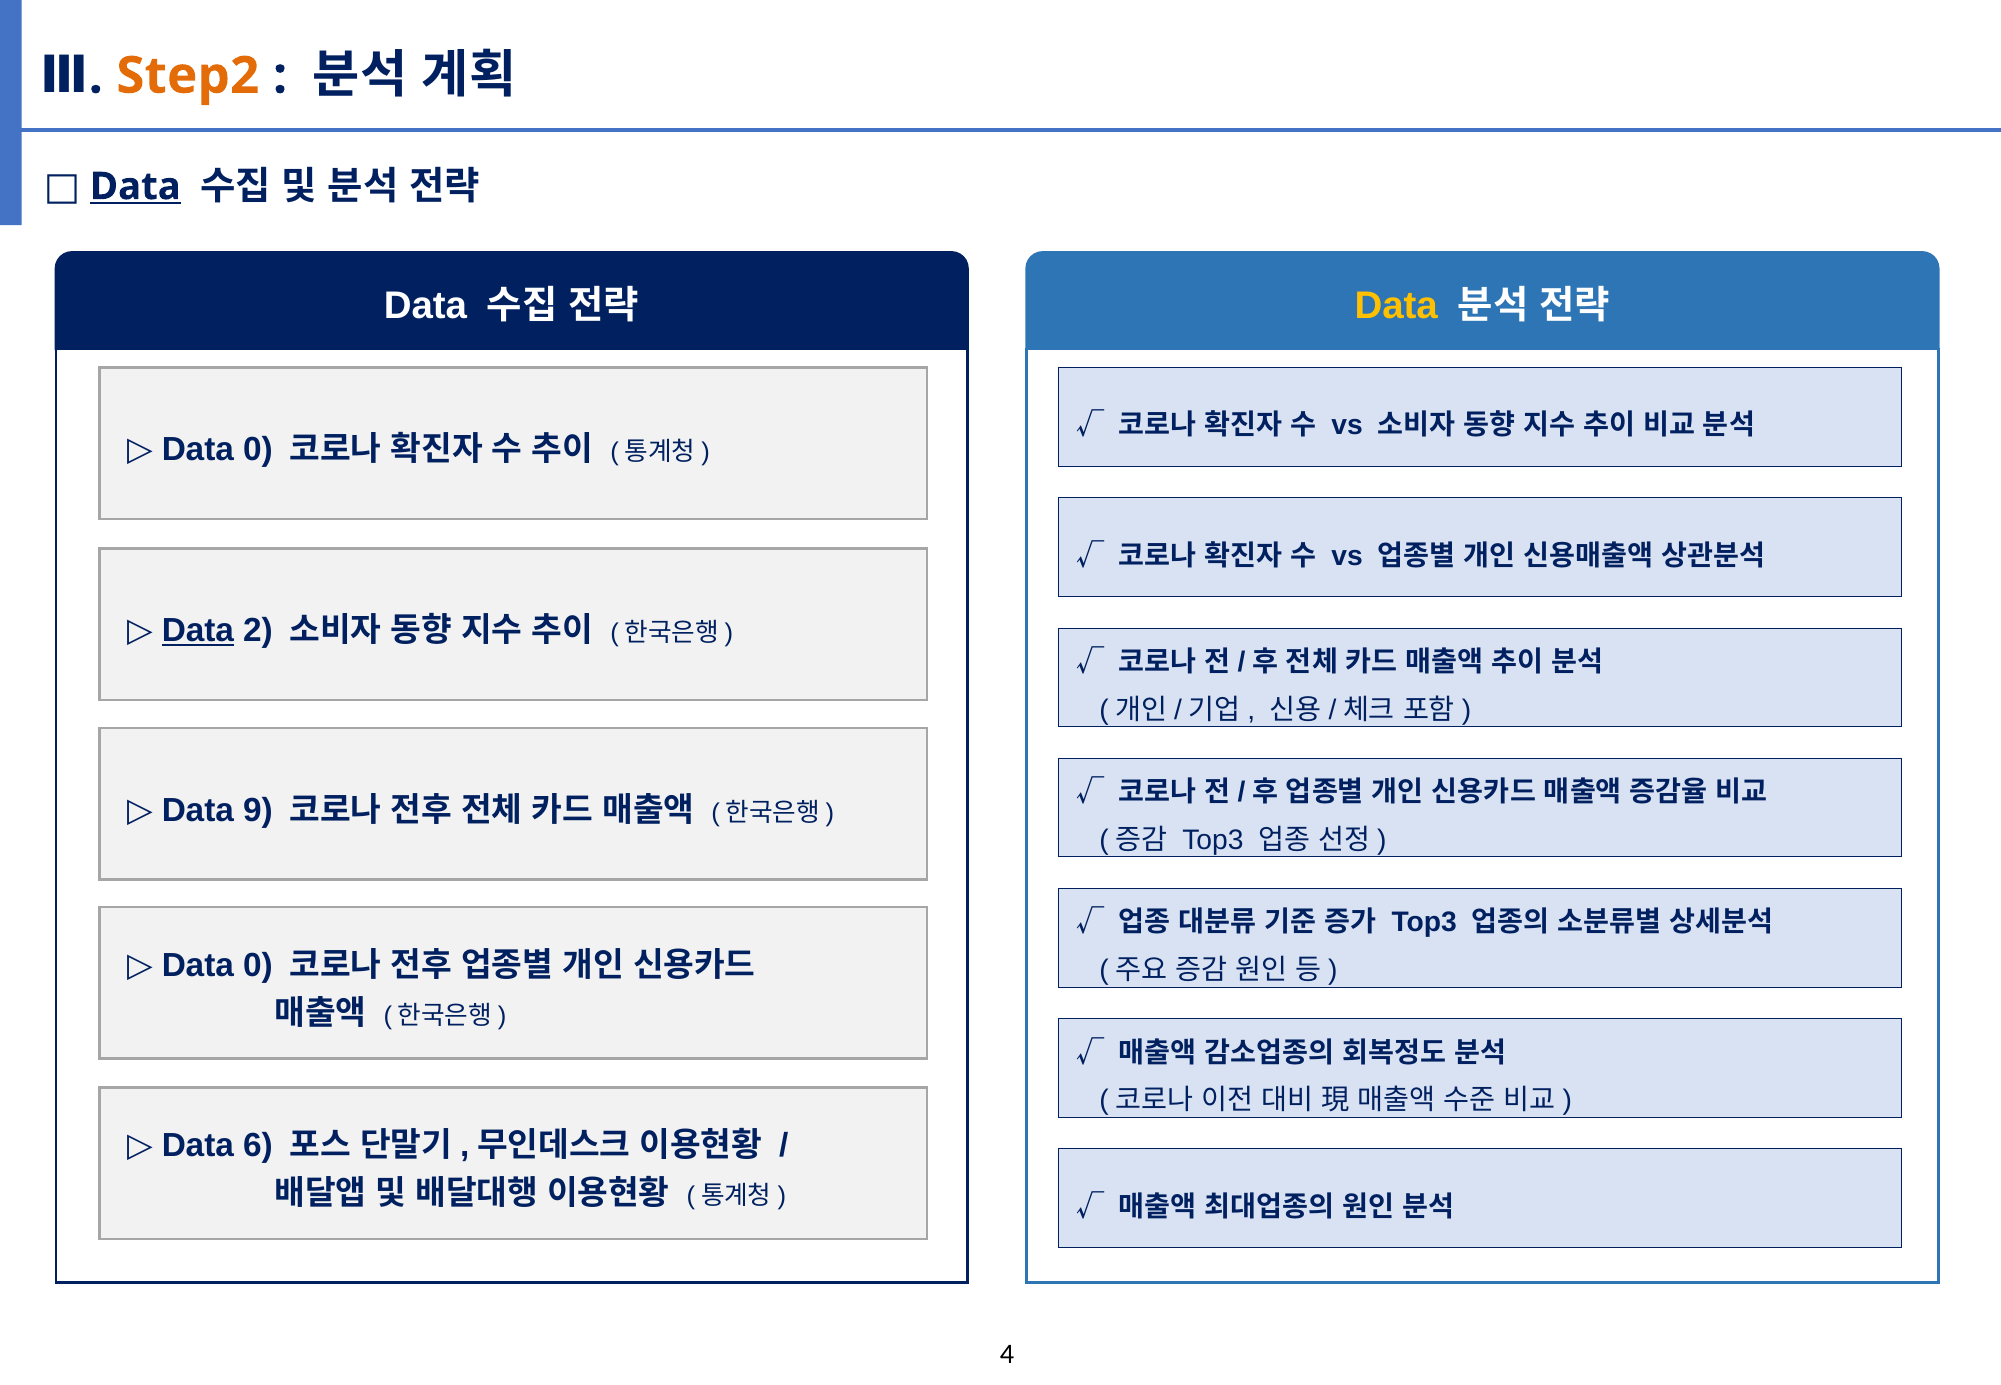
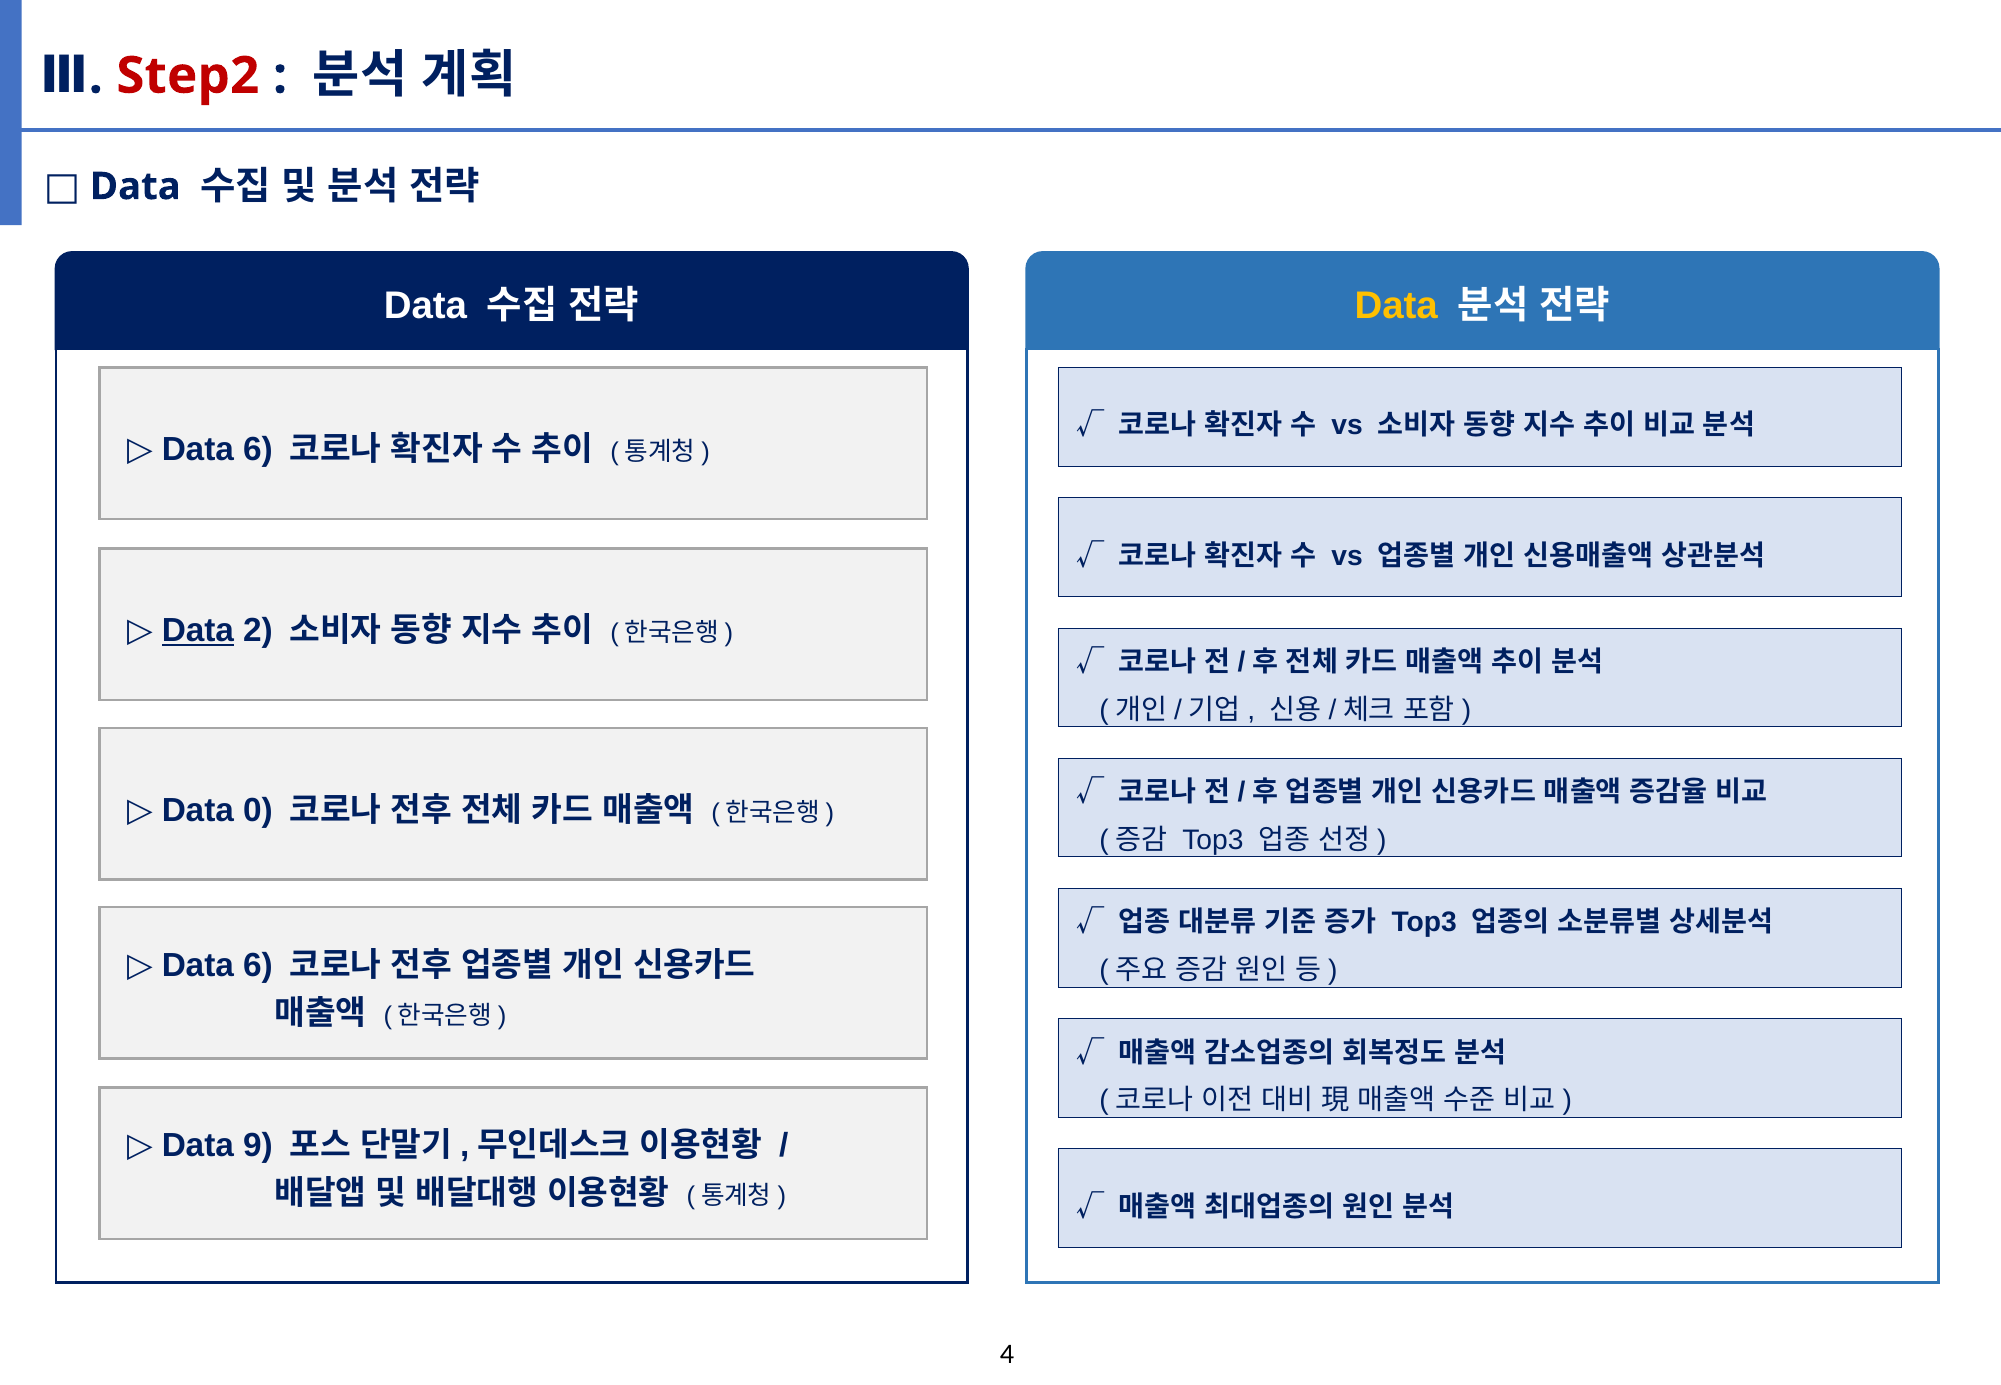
Step2 colour: orange -> red
Data at (135, 187) underline: present -> none
0 at (258, 450): 0 -> 6
9: 9 -> 0
0 at (258, 965): 0 -> 6
6: 6 -> 9
